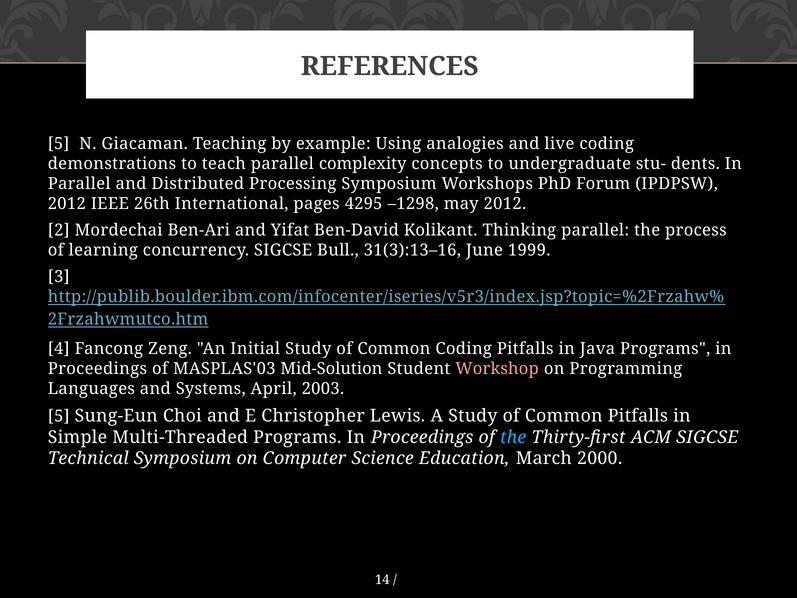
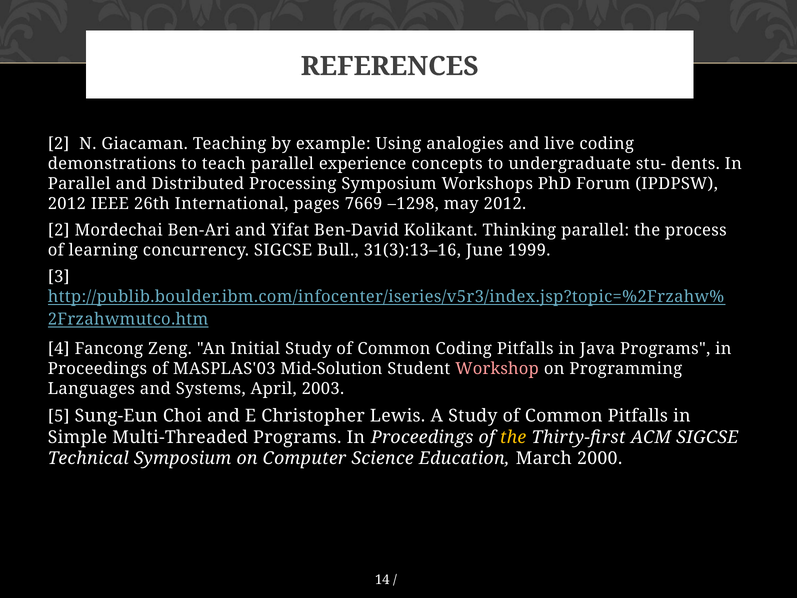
5 at (59, 144): 5 -> 2
complexity: complexity -> experience
4295: 4295 -> 7669
the at (513, 437) colour: light blue -> yellow
